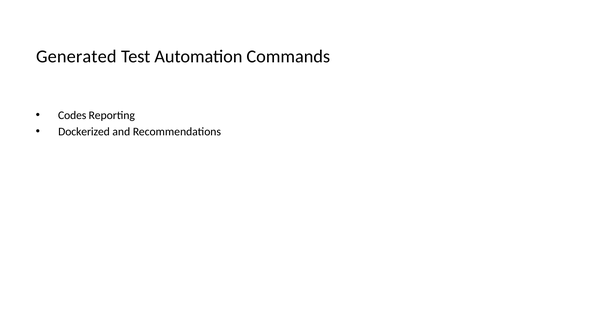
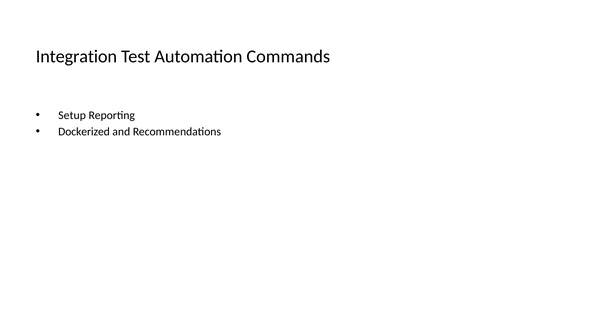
Generated: Generated -> Integration
Codes: Codes -> Setup
